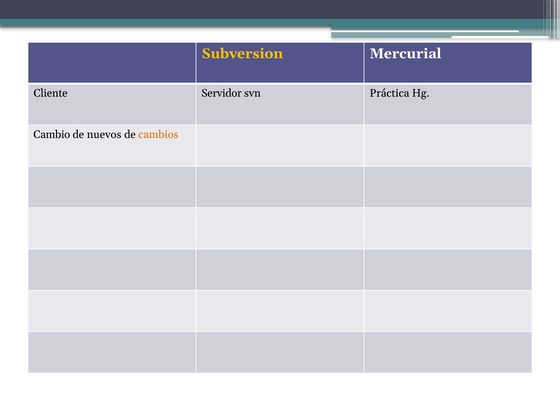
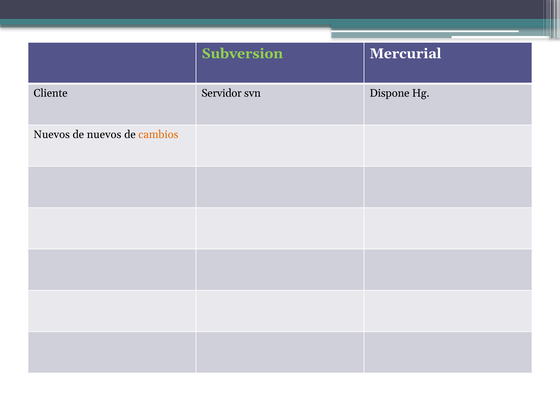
Subversion colour: yellow -> light green
Práctica: Práctica -> Dispone
Cambio at (52, 134): Cambio -> Nuevos
